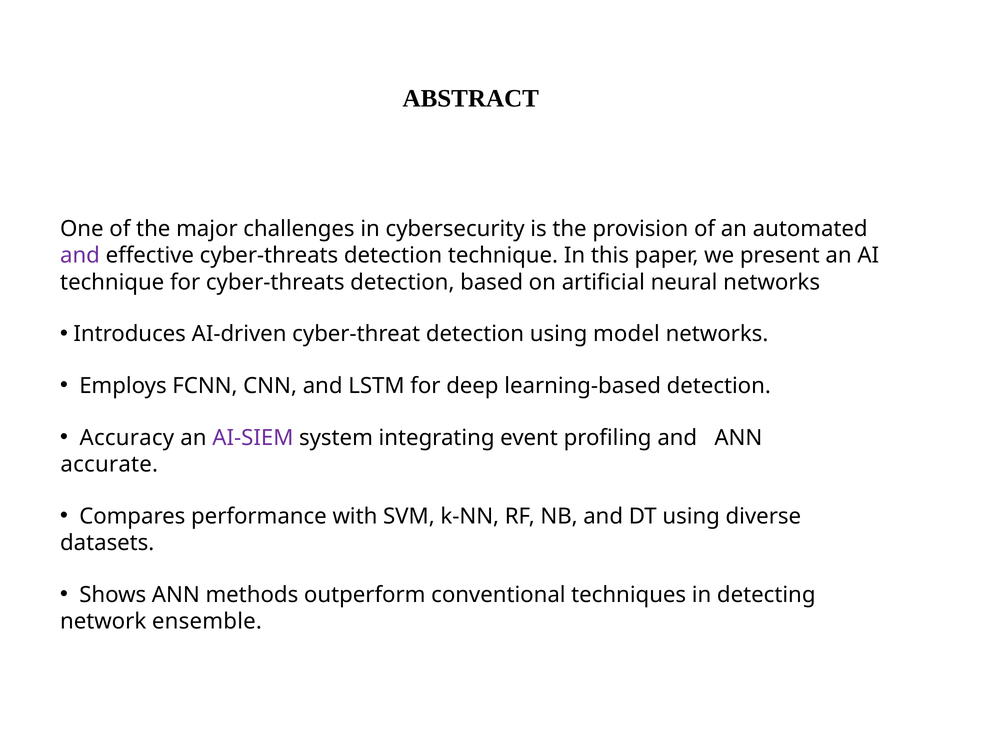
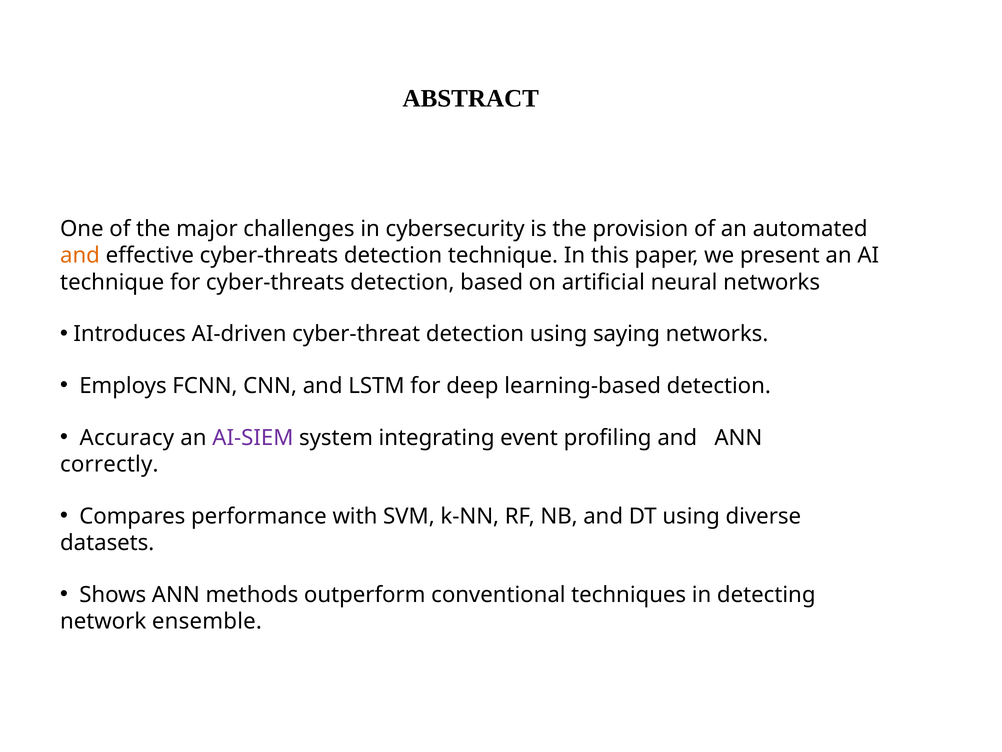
and at (80, 255) colour: purple -> orange
model: model -> saying
accurate: accurate -> correctly
